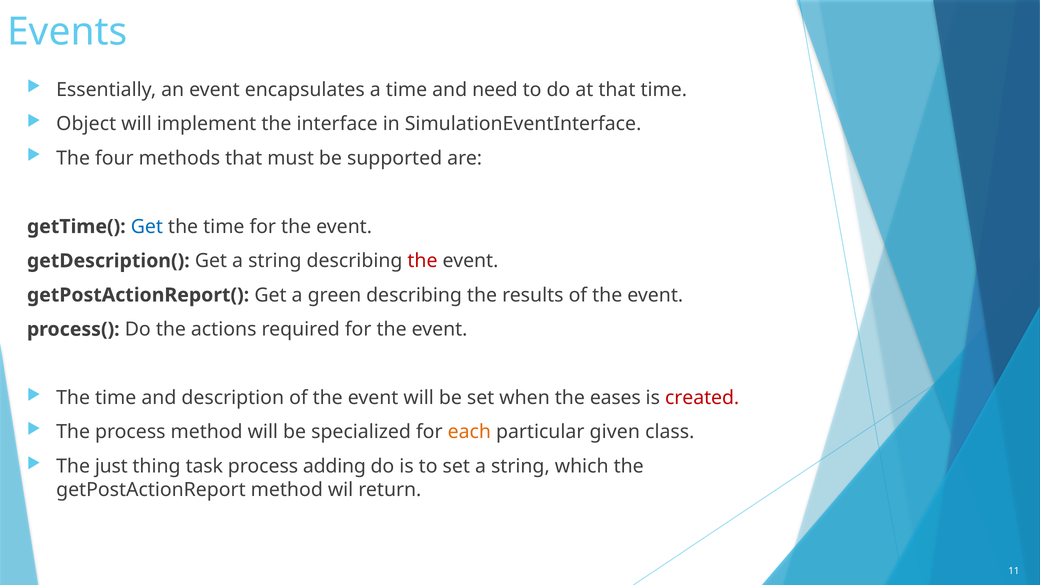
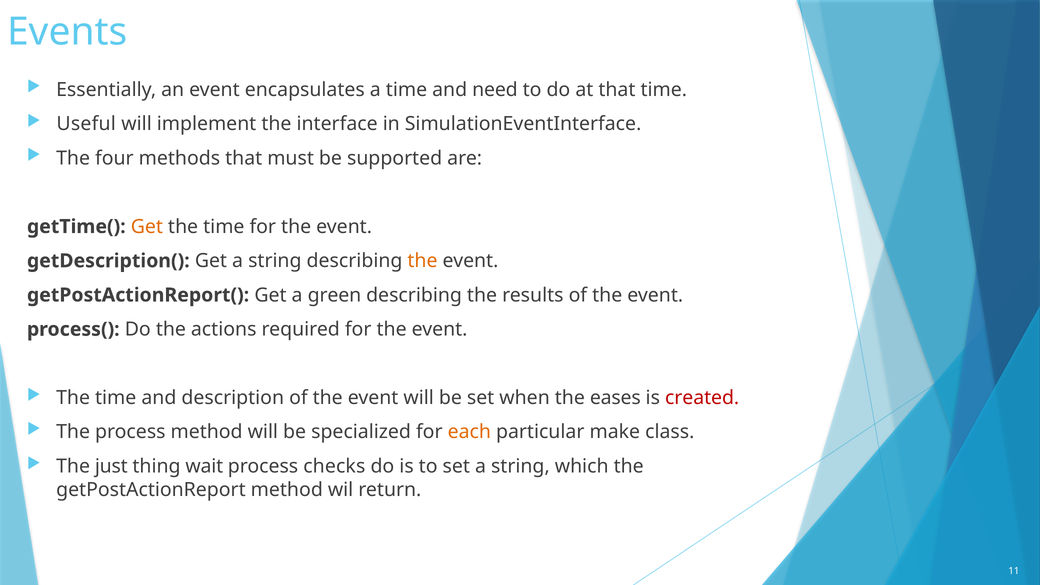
Object: Object -> Useful
Get at (147, 227) colour: blue -> orange
the at (422, 261) colour: red -> orange
given: given -> make
task: task -> wait
adding: adding -> checks
